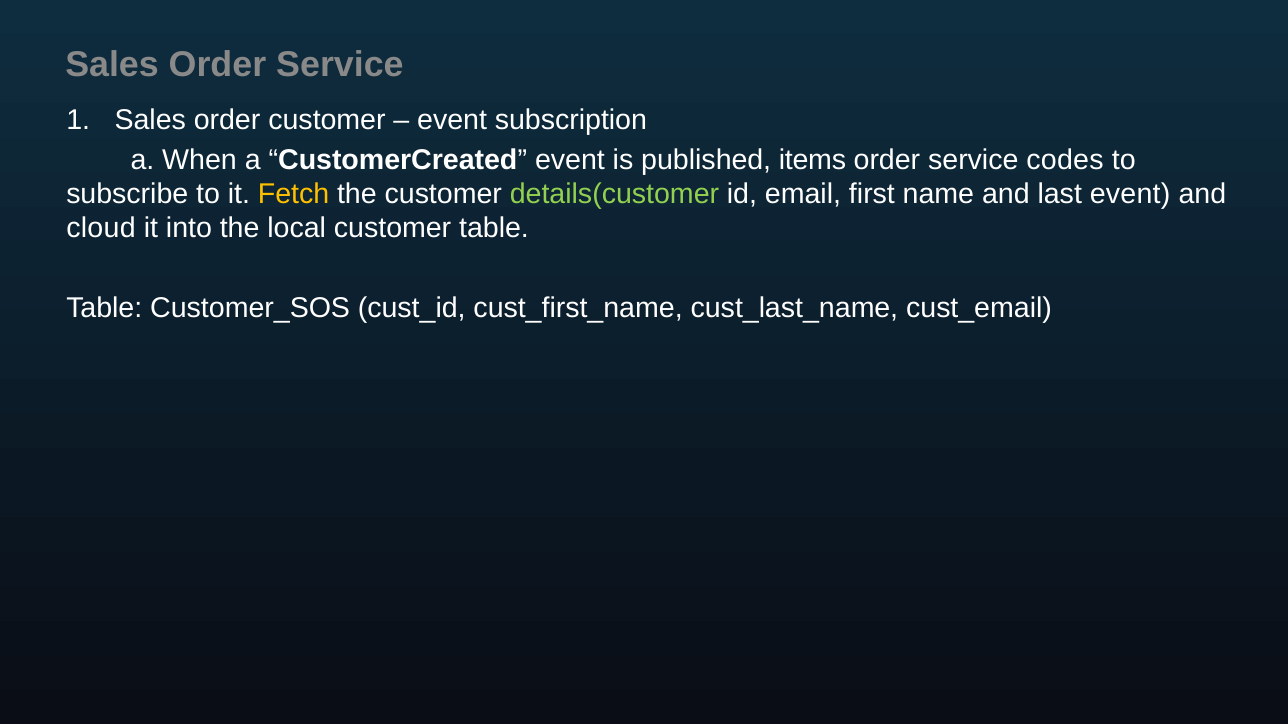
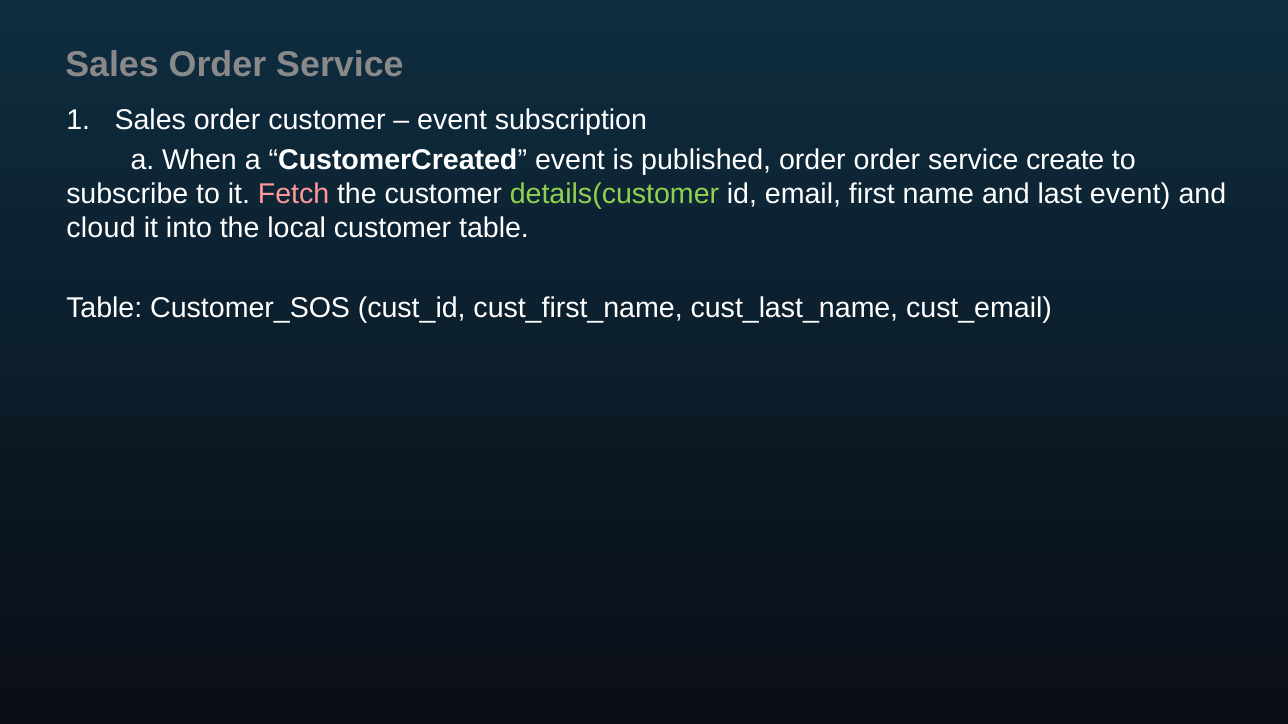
published items: items -> order
codes: codes -> create
Fetch colour: yellow -> pink
